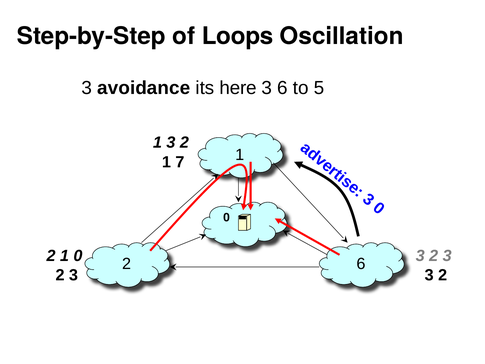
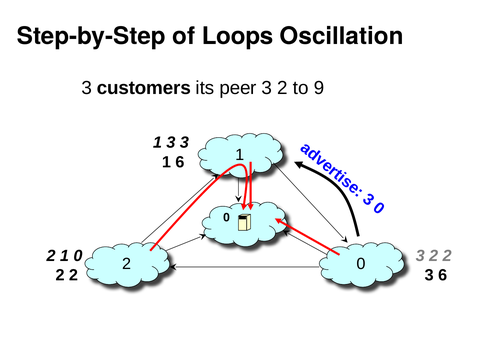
avoidance: avoidance -> customers
here: here -> peer
6 at (282, 88): 6 -> 2
5: 5 -> 9
1 3 2: 2 -> 3
1 7: 7 -> 6
3 2 3: 3 -> 2
6 at (361, 264): 6 -> 0
3 at (73, 275): 3 -> 2
2 at (443, 275): 2 -> 6
